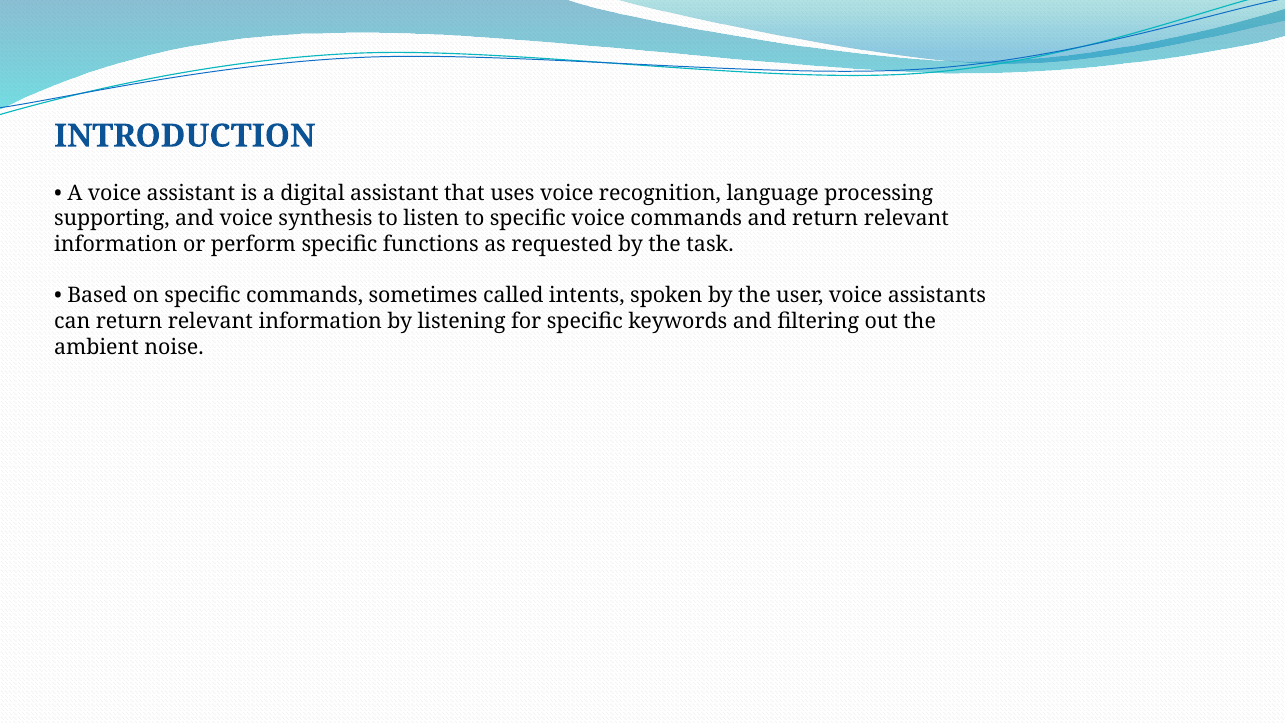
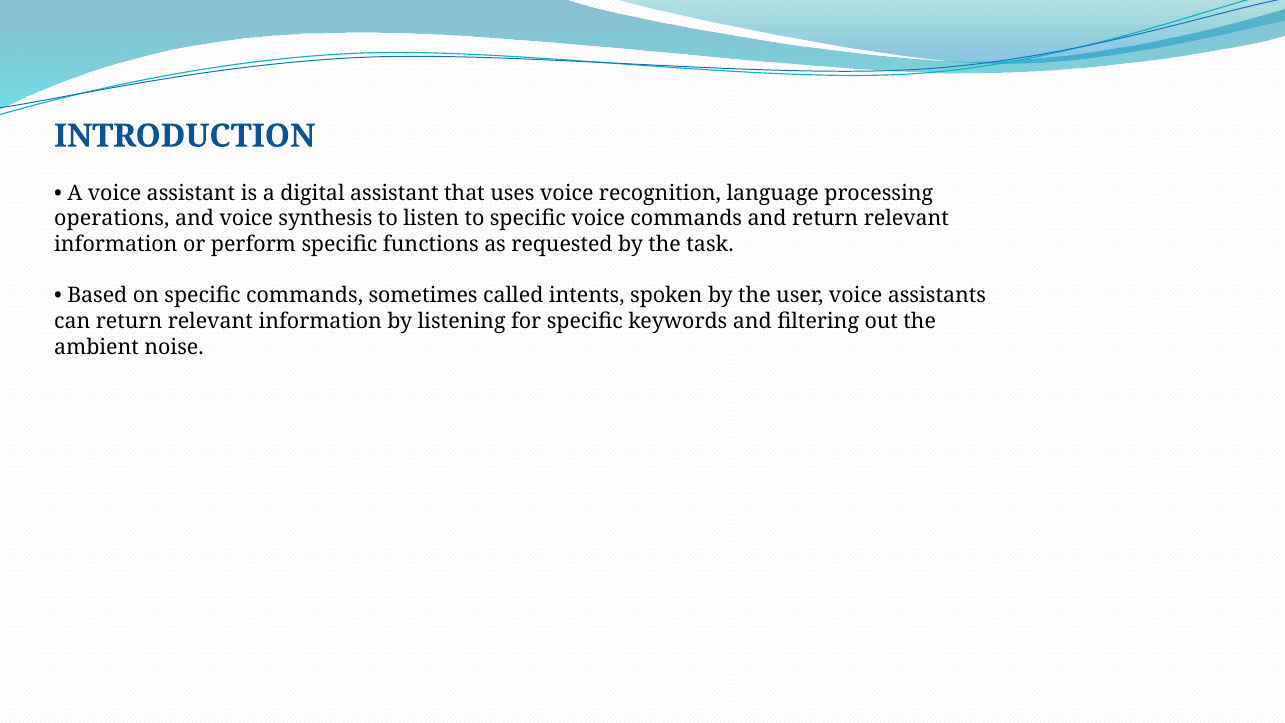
supporting: supporting -> operations
